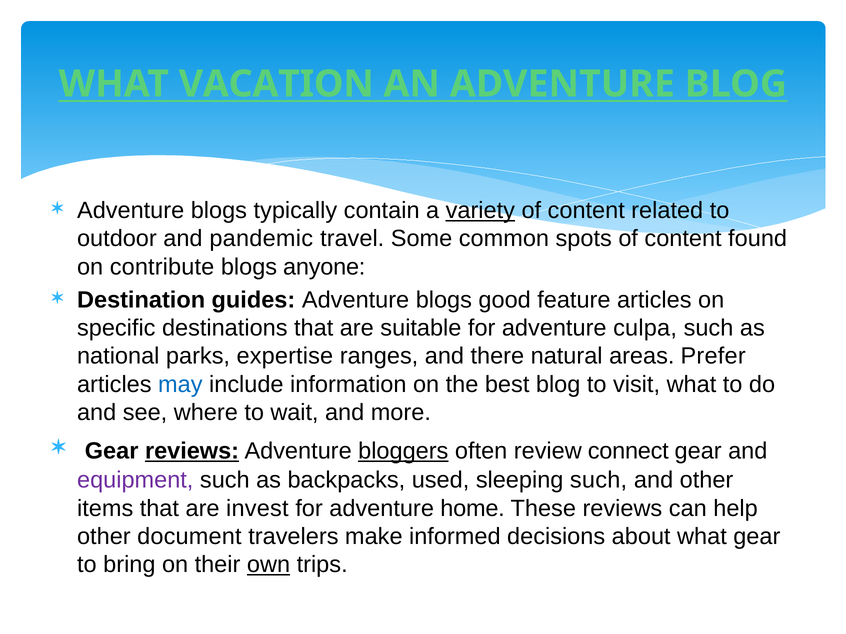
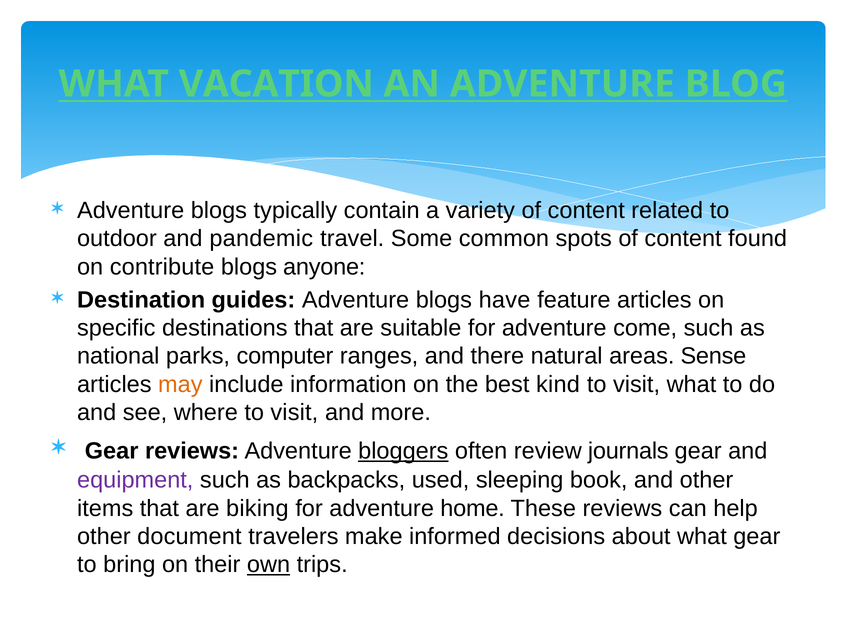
variety underline: present -> none
good: good -> have
culpa: culpa -> come
expertise: expertise -> computer
Prefer: Prefer -> Sense
may colour: blue -> orange
best blog: blog -> kind
where to wait: wait -> visit
reviews at (192, 451) underline: present -> none
connect: connect -> journals
sleeping such: such -> book
invest: invest -> biking
